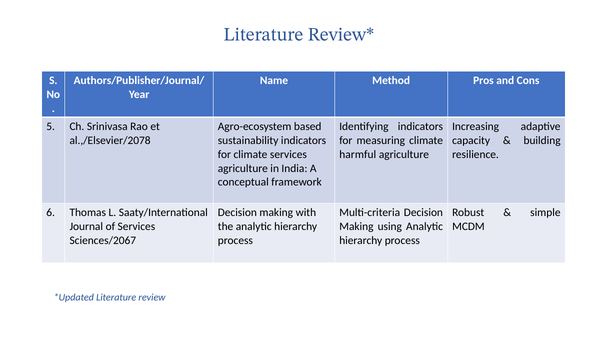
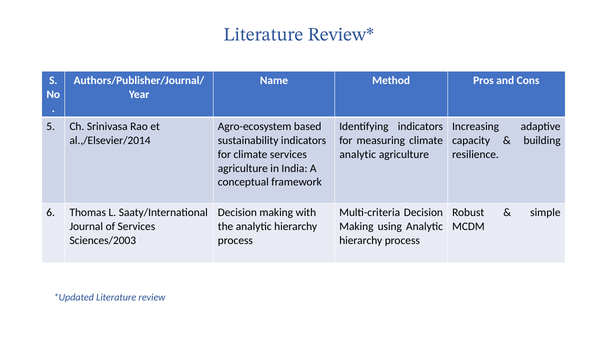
al.,/Elsevier/2078: al.,/Elsevier/2078 -> al.,/Elsevier/2014
harmful at (358, 155): harmful -> analytic
Sciences/2067: Sciences/2067 -> Sciences/2003
